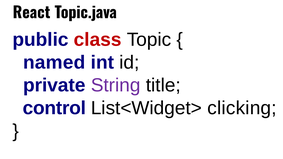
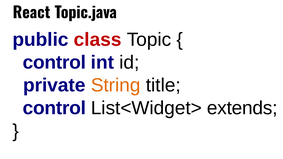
named at (54, 62): named -> control
String colour: purple -> orange
clicking: clicking -> extends
